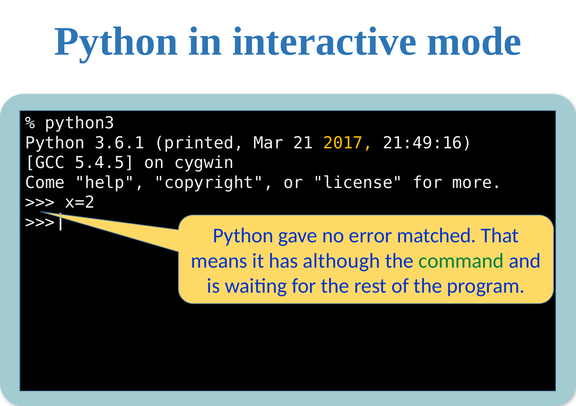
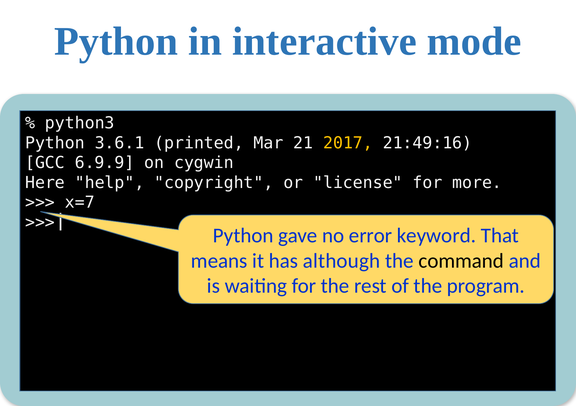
5.4.5: 5.4.5 -> 6.9.9
Come: Come -> Here
x=2: x=2 -> x=7
matched: matched -> keyword
command colour: green -> black
